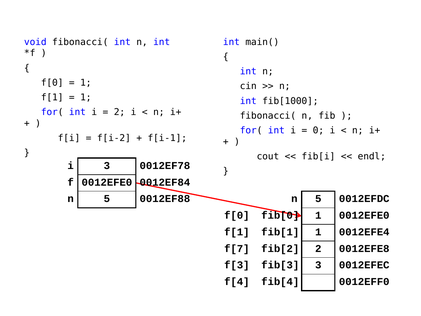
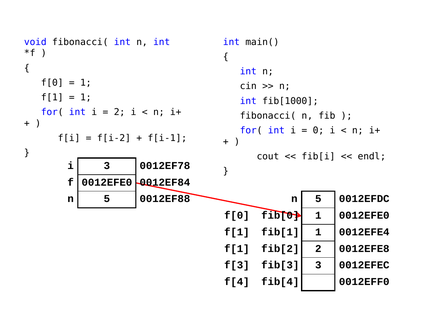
f[7 at (237, 248): f[7 -> f[1
